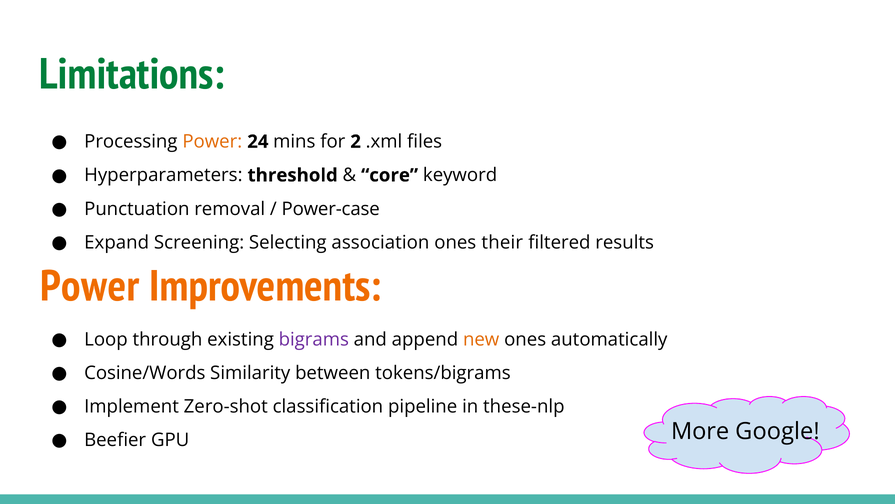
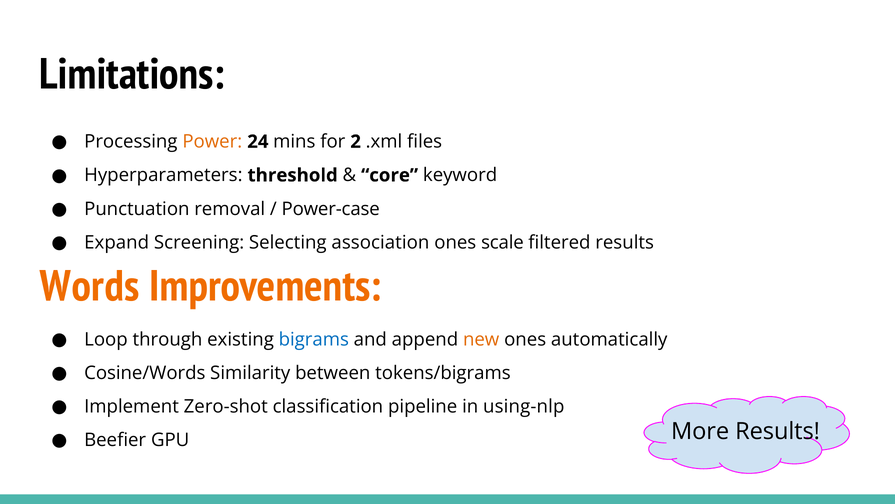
Limitations colour: green -> black
their: their -> scale
Power at (90, 286): Power -> Words
bigrams colour: purple -> blue
these-nlp: these-nlp -> using-nlp
More Google: Google -> Results
